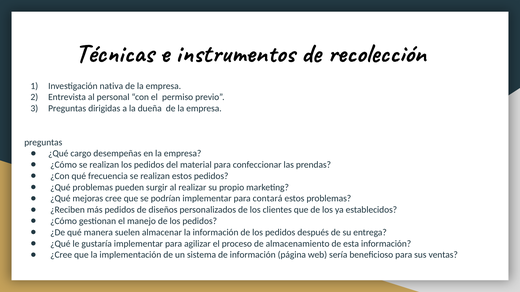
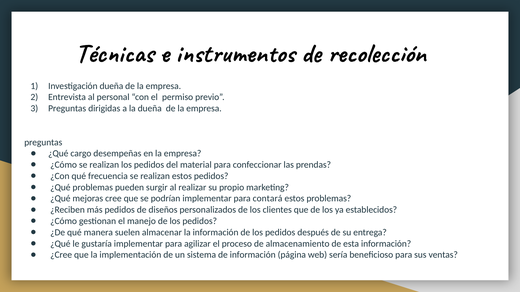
Investigación nativa: nativa -> dueña
